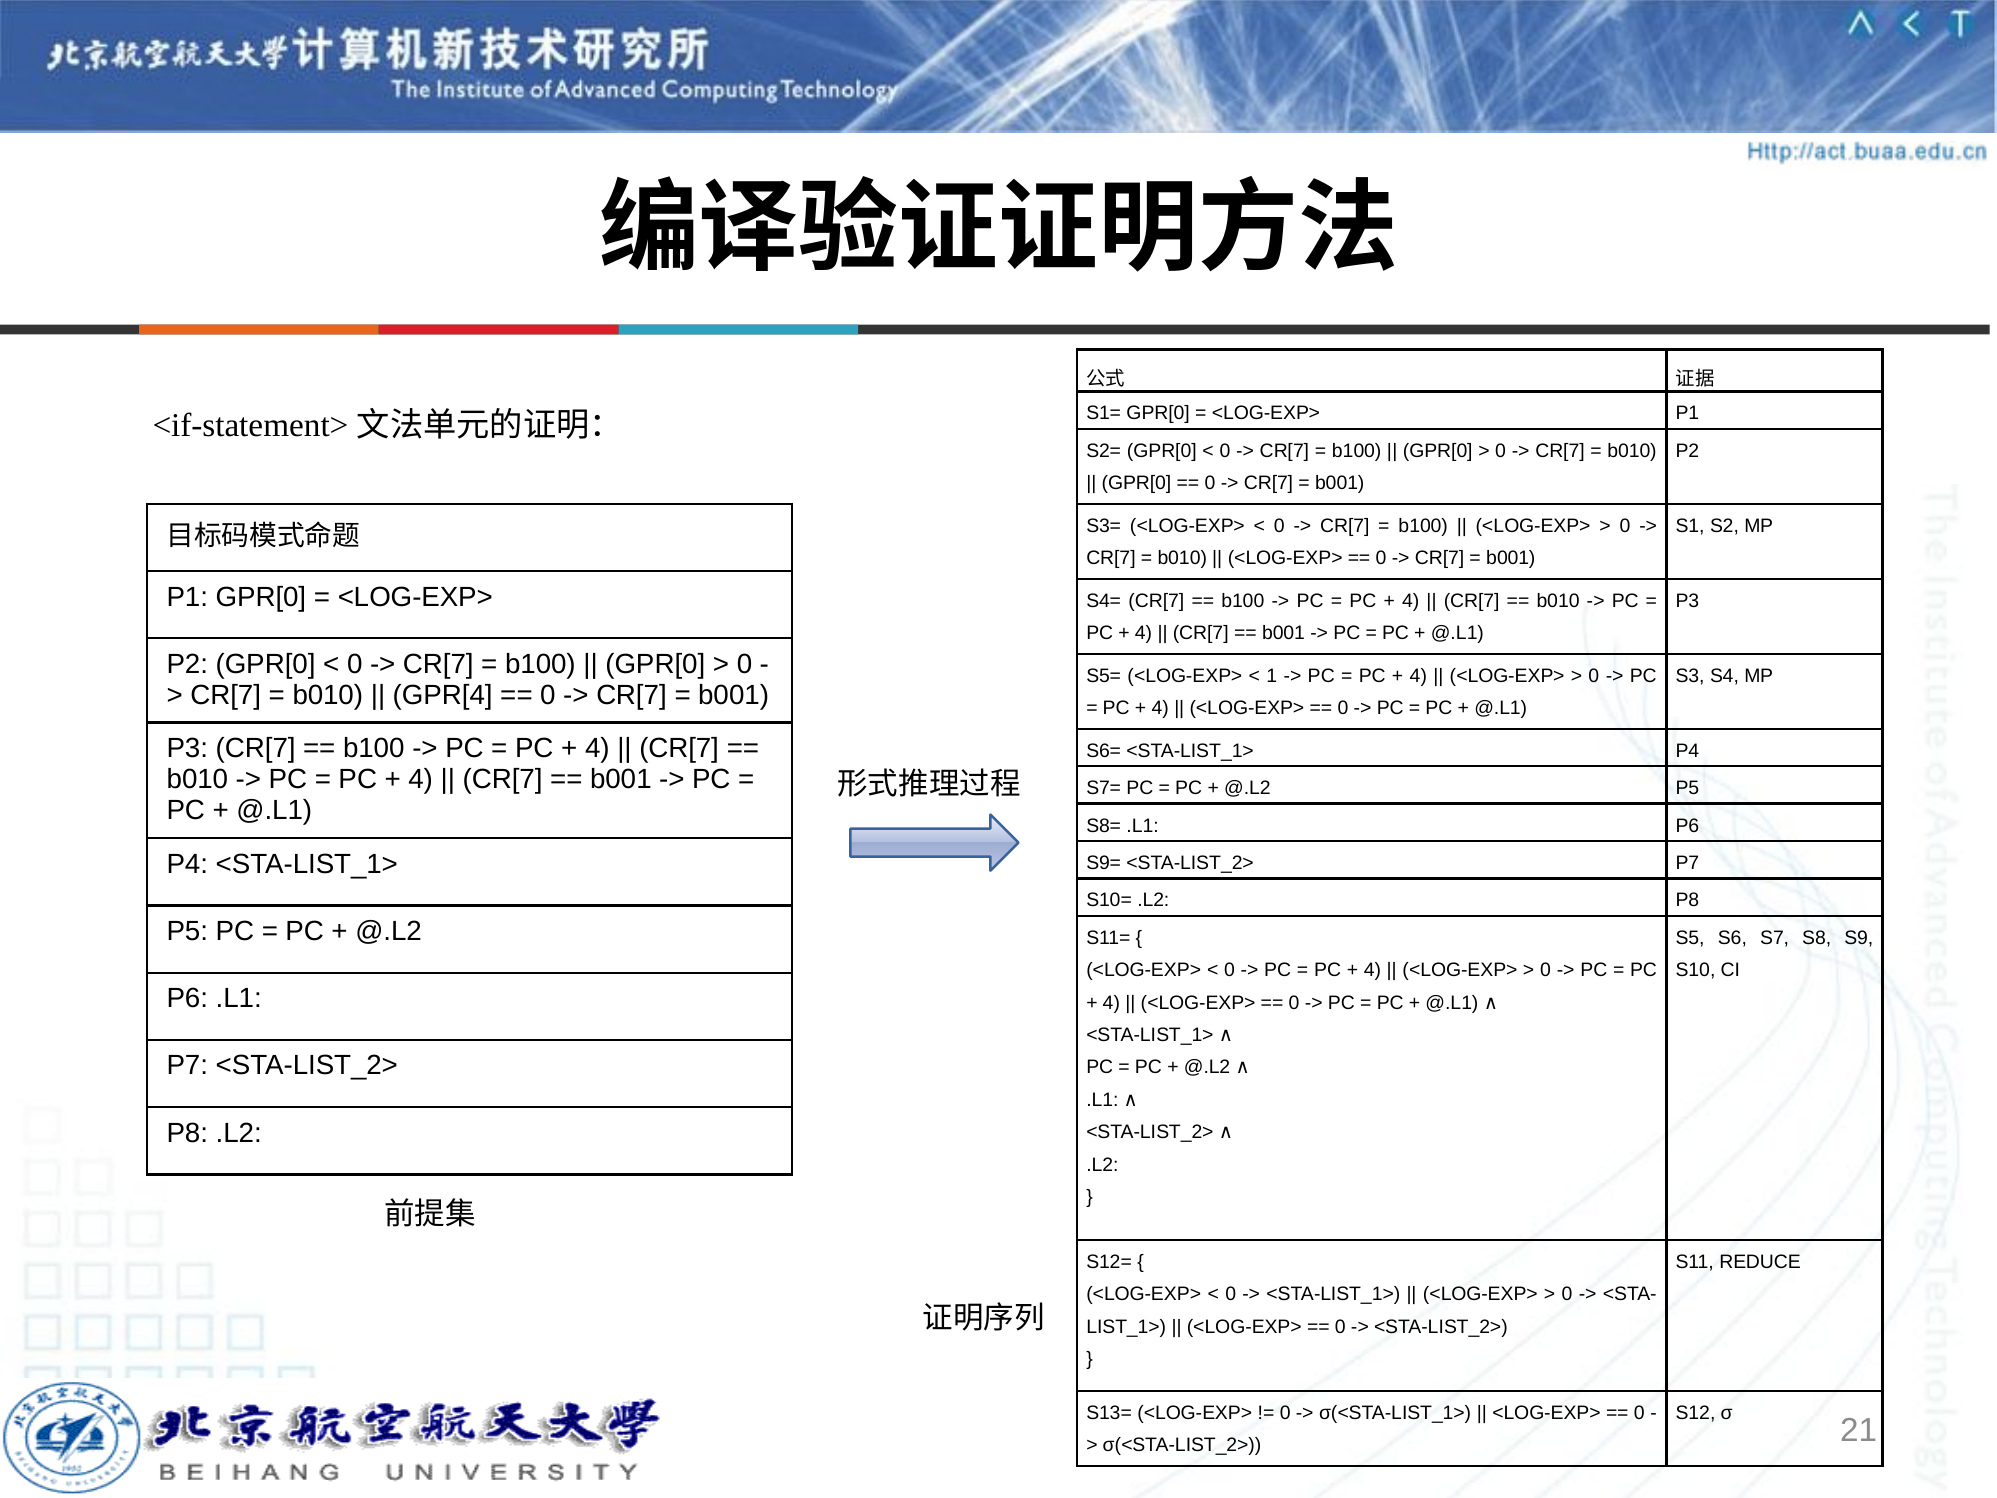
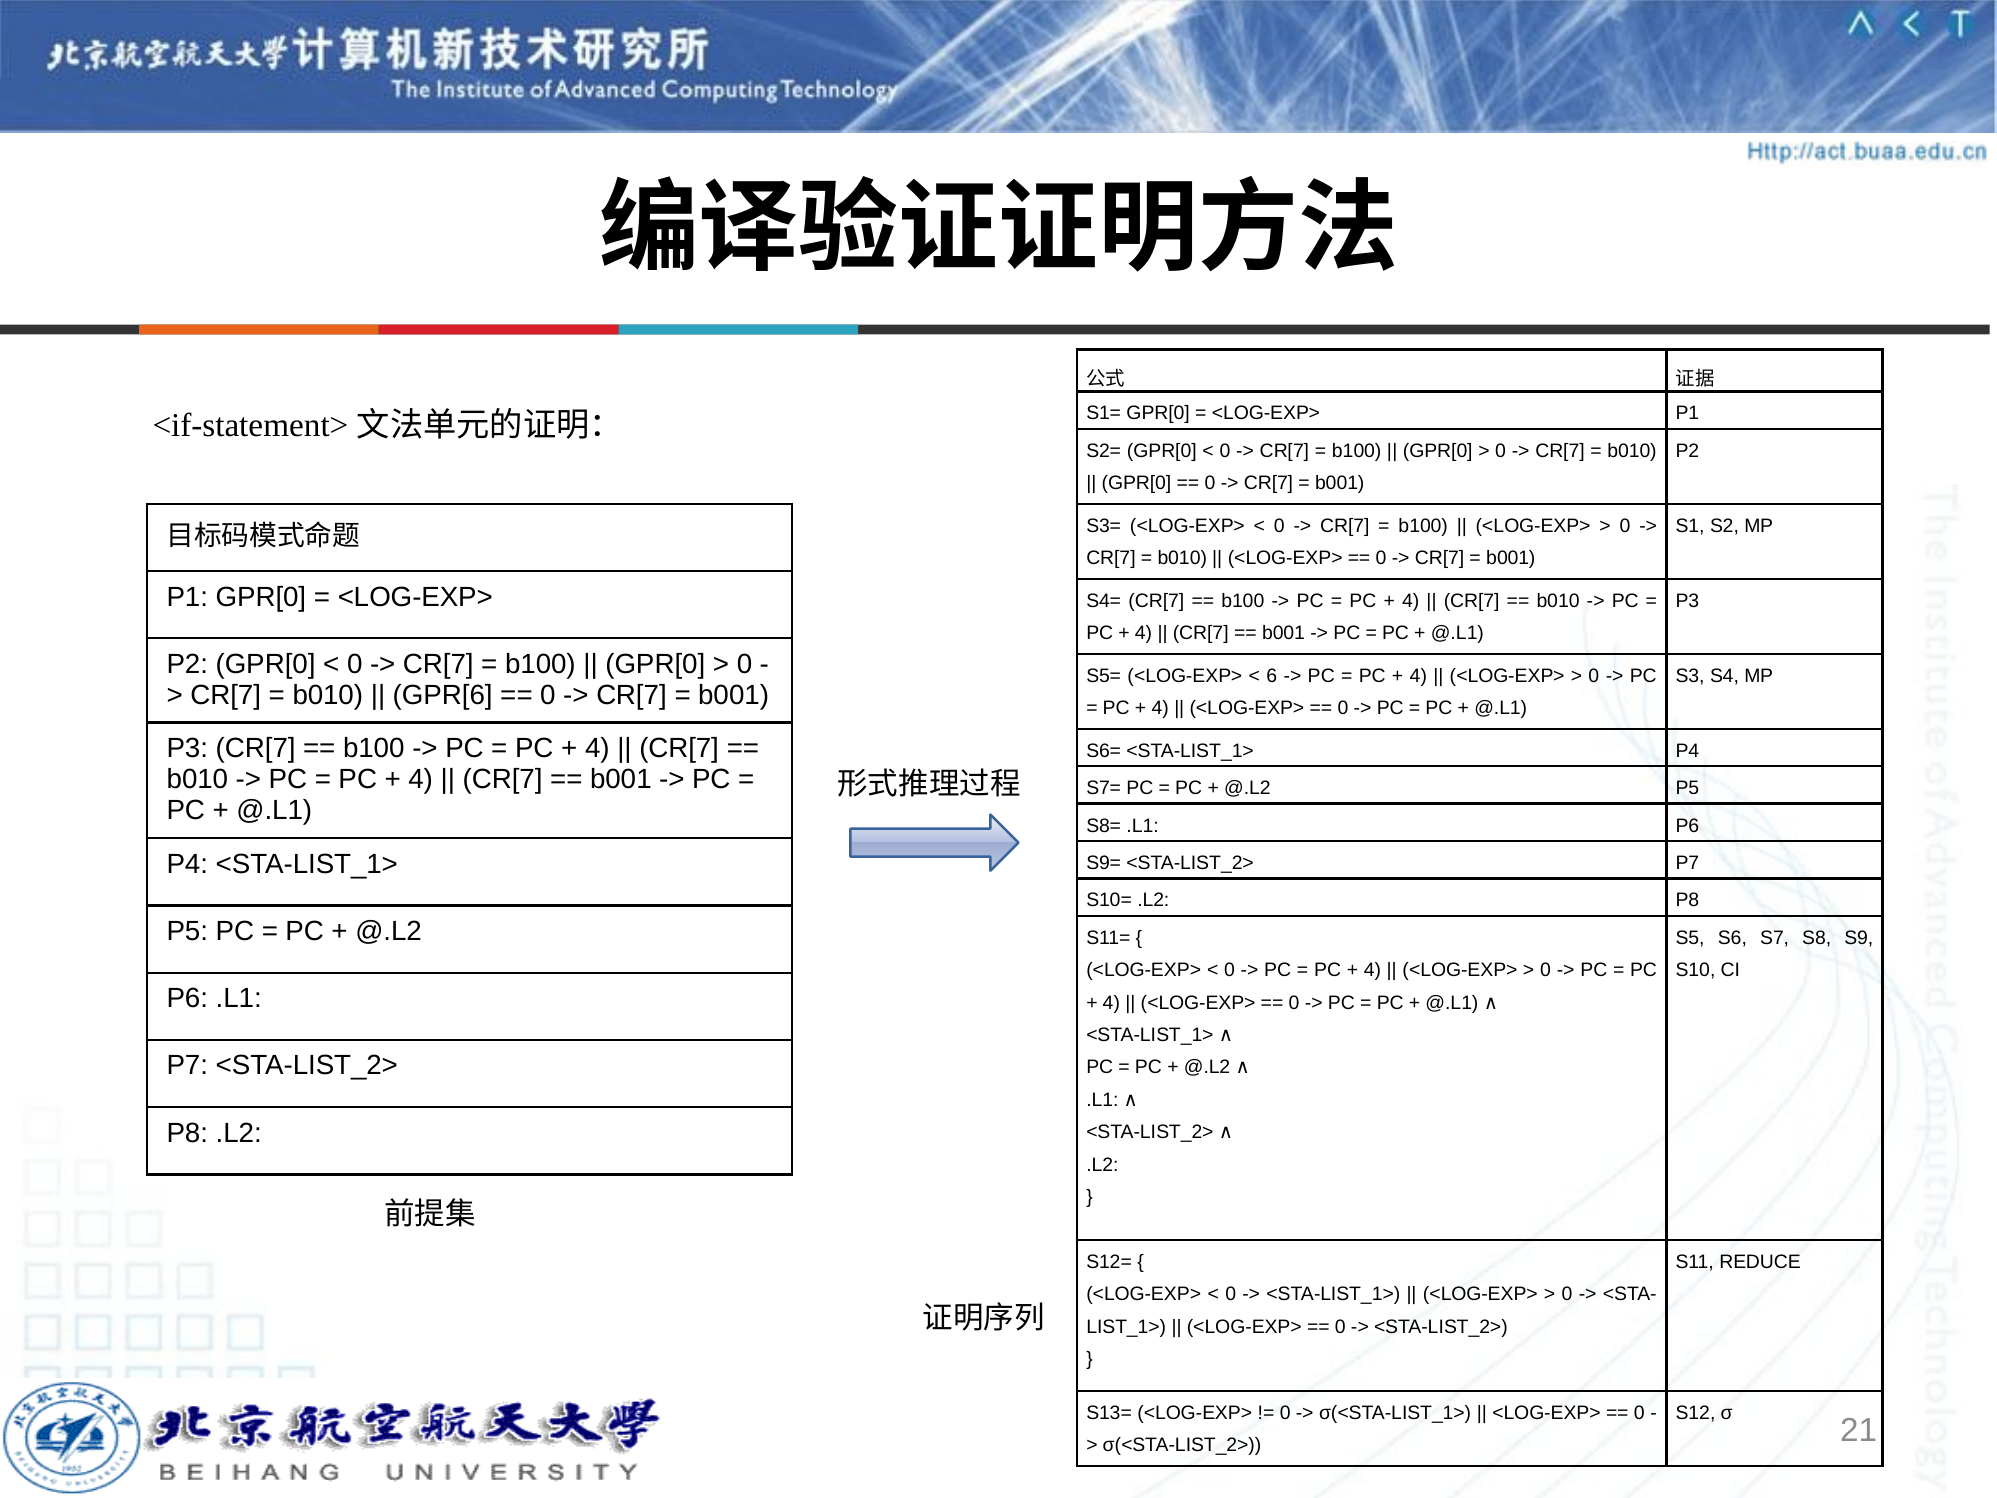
1: 1 -> 6
GPR[4: GPR[4 -> GPR[6
